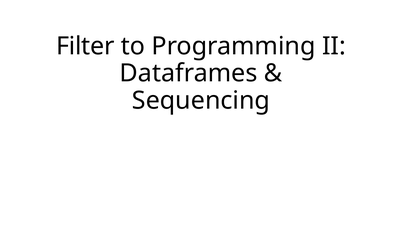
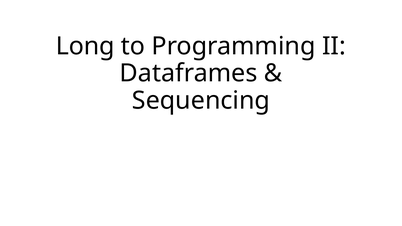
Filter: Filter -> Long
